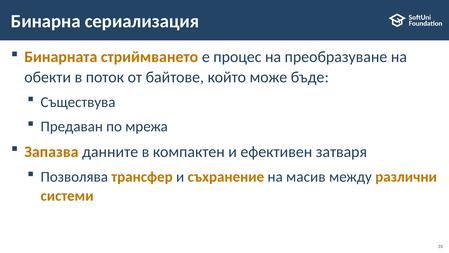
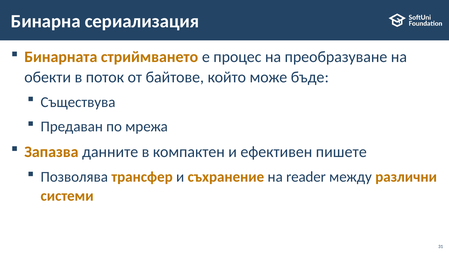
затваря: затваря -> пишете
масив: масив -> reader
